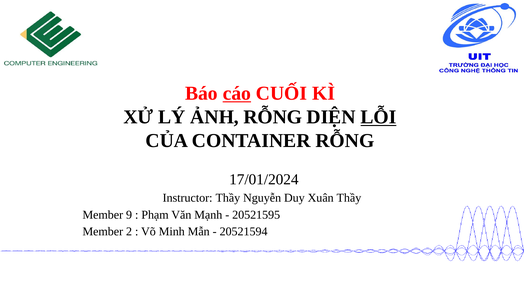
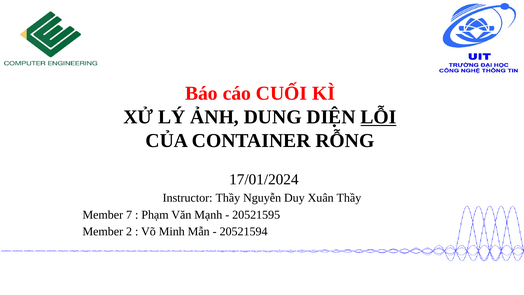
cáo underline: present -> none
ẢNH RỖNG: RỖNG -> DUNG
9: 9 -> 7
